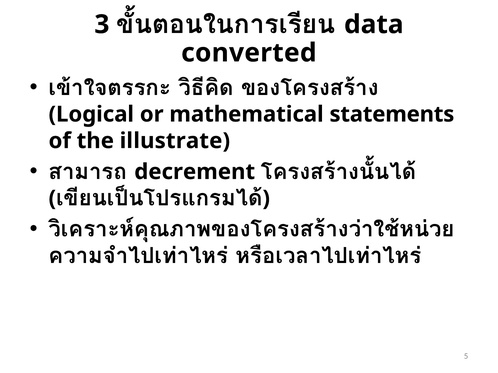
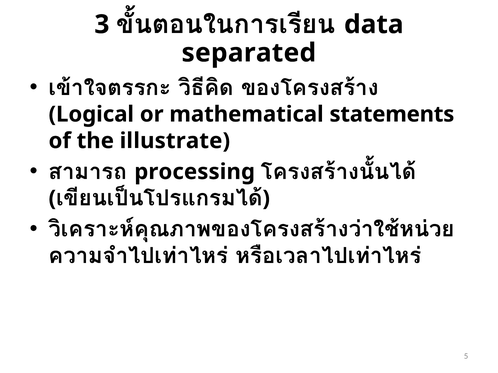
converted: converted -> separated
decrement: decrement -> processing
